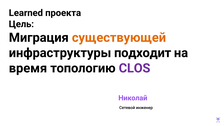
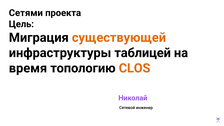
Learned: Learned -> Сетями
подходит: подходит -> таблицей
CLOS colour: purple -> orange
